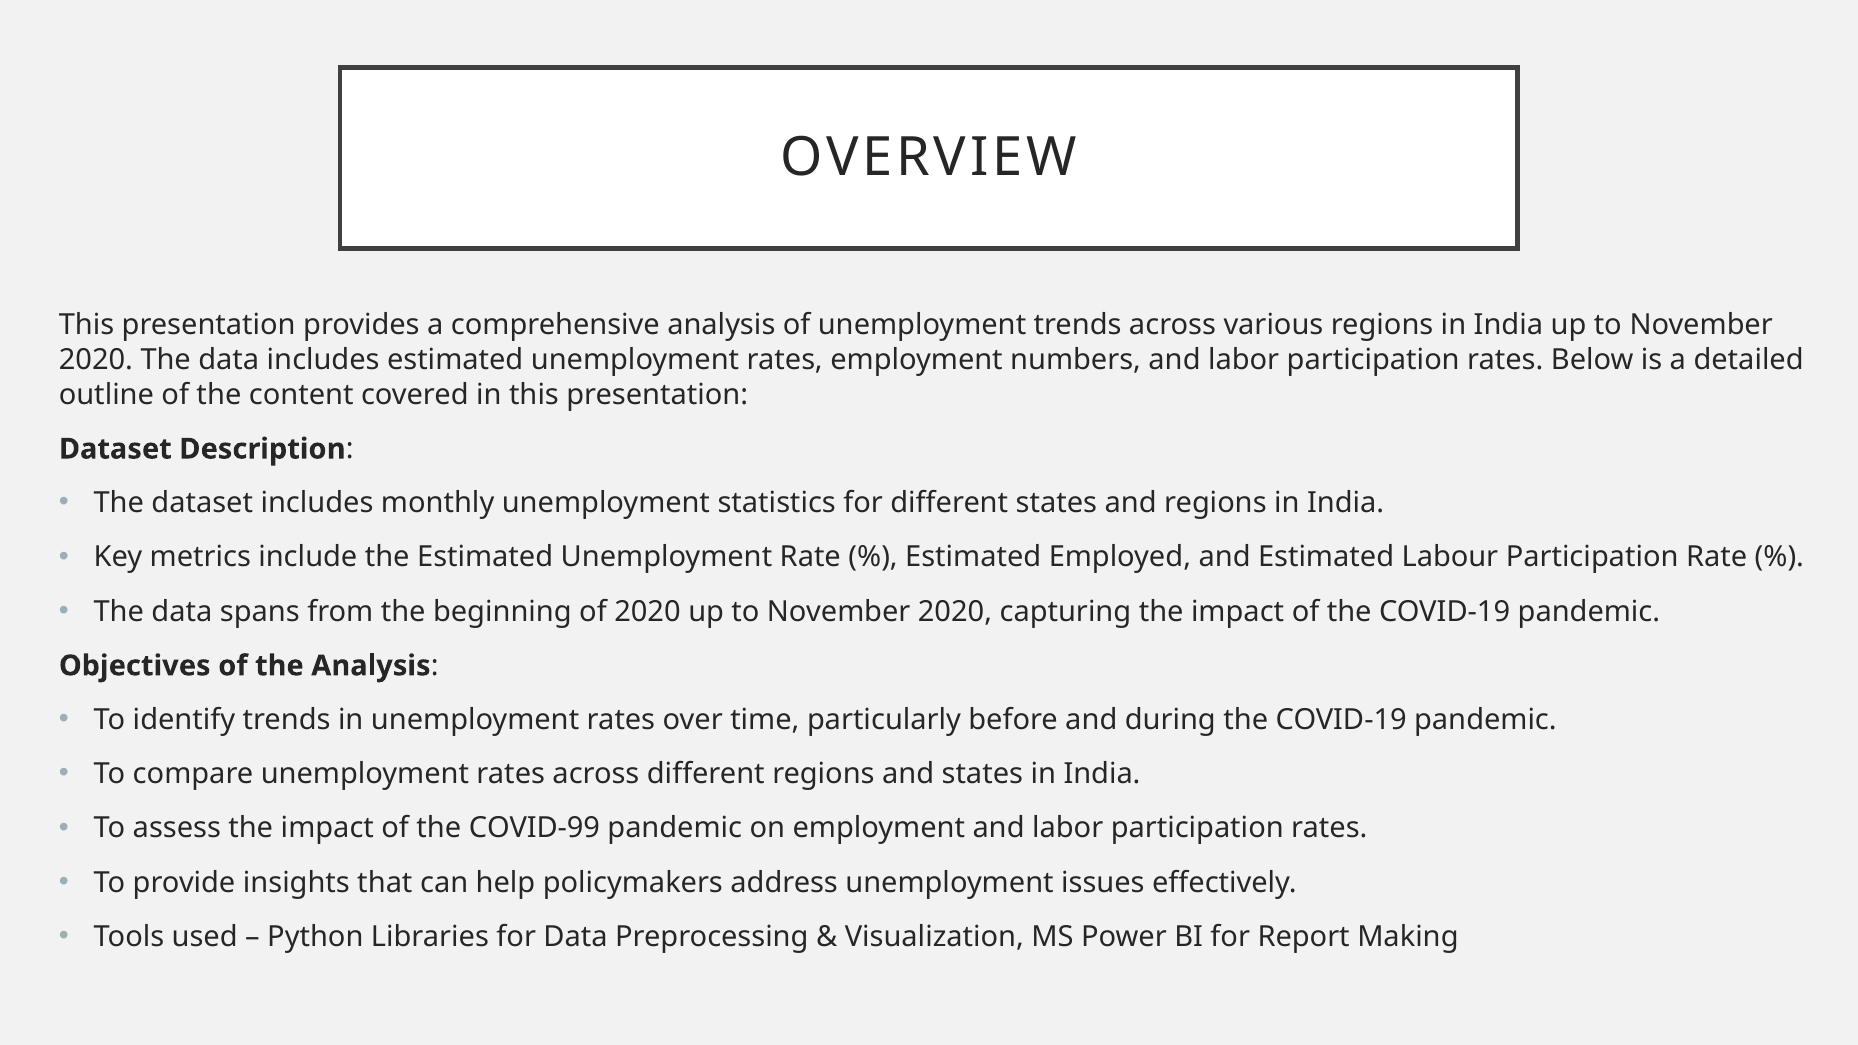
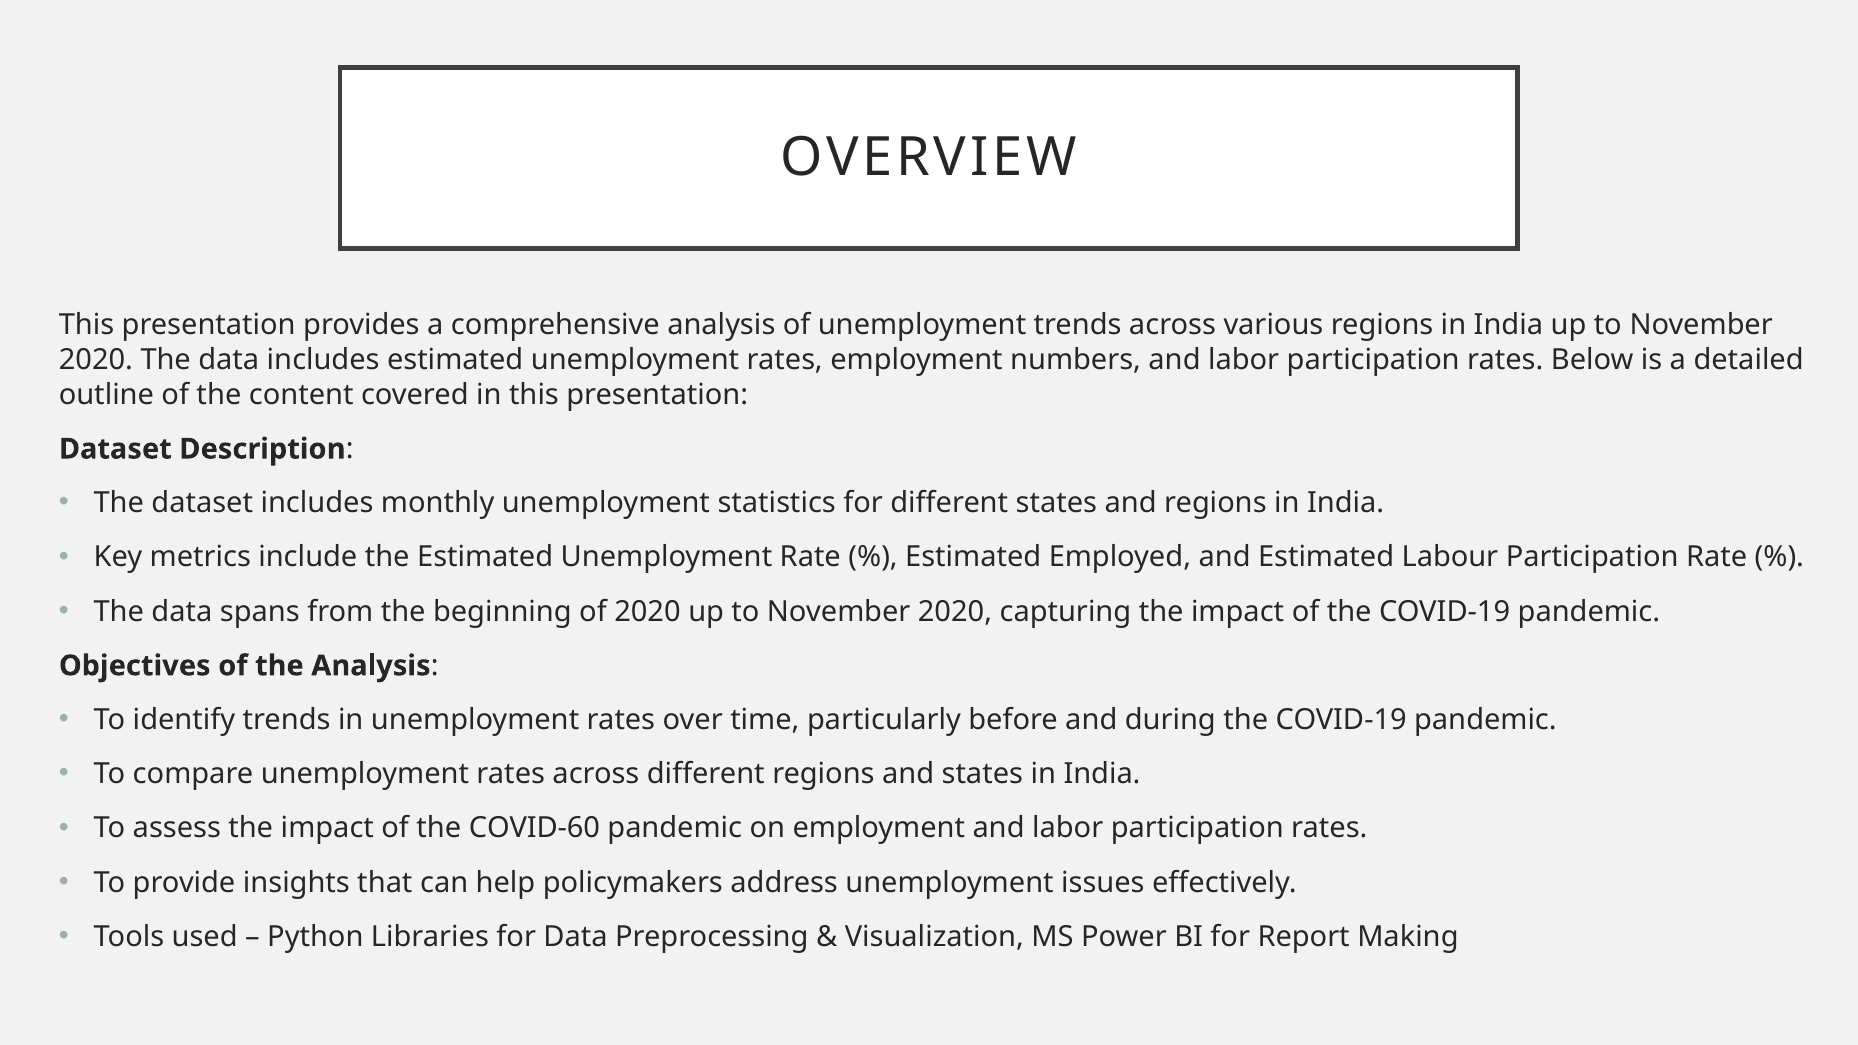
COVID-99: COVID-99 -> COVID-60
